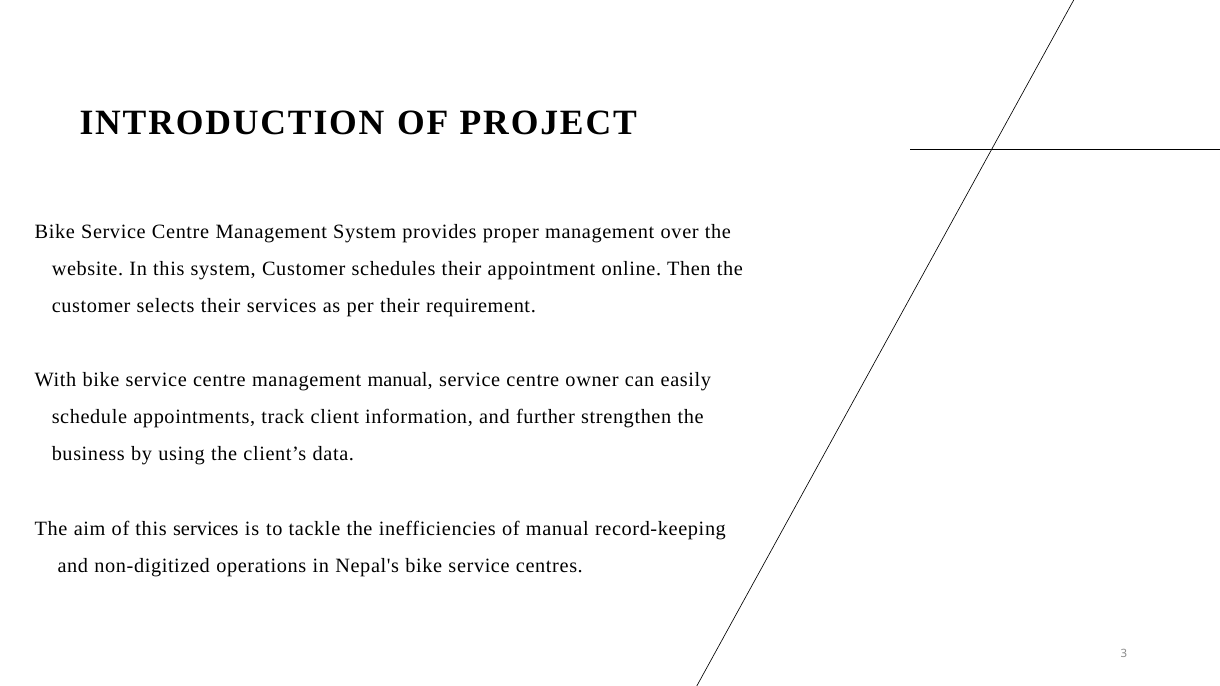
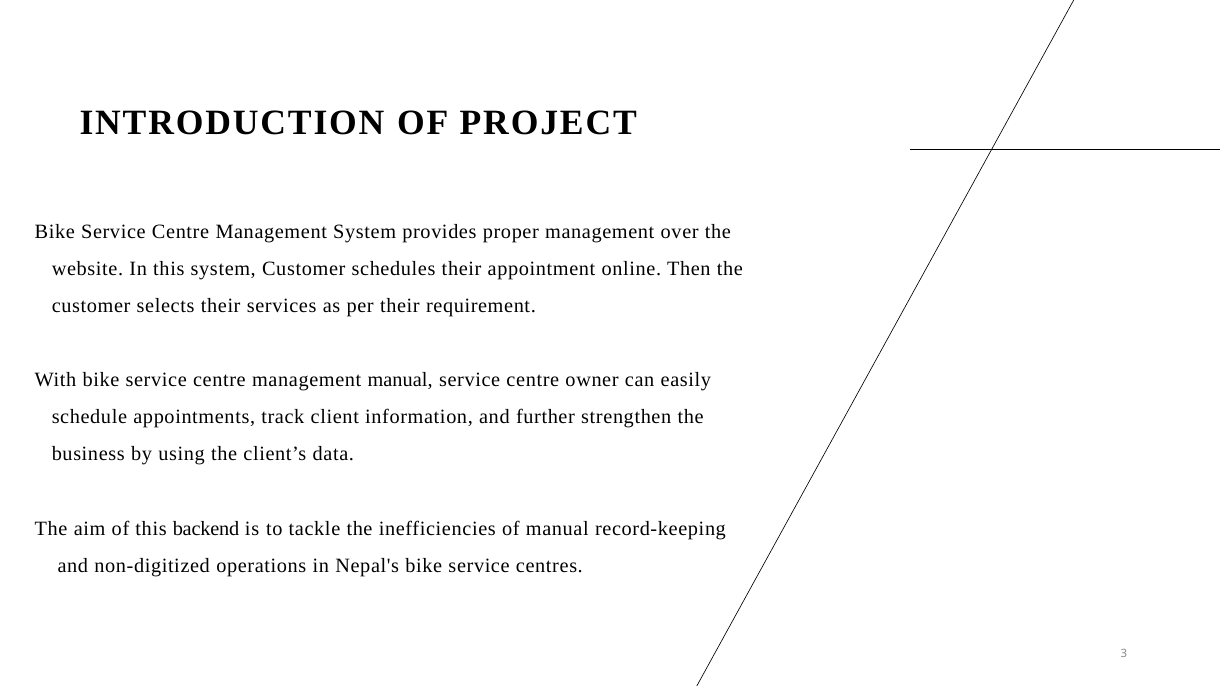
this services: services -> backend
